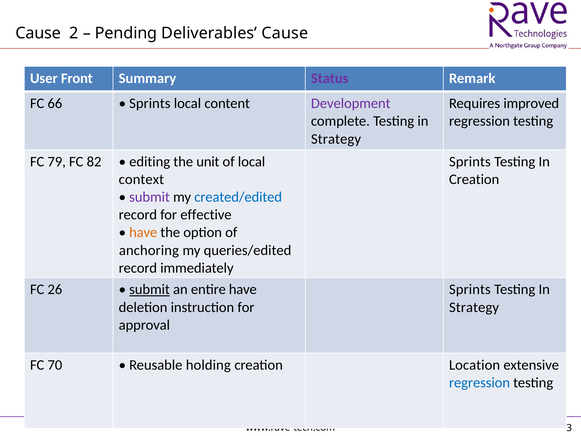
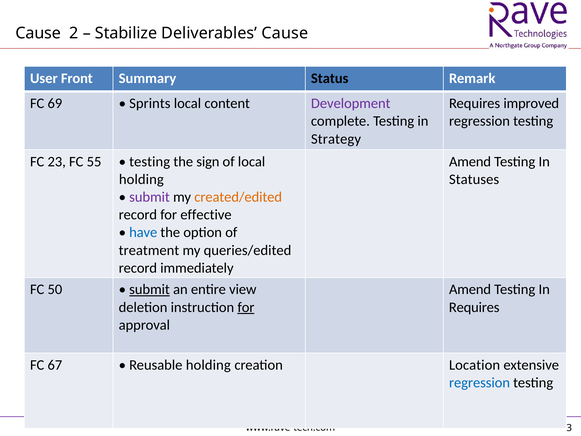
Pending: Pending -> Stabilize
Status colour: purple -> black
66: 66 -> 69
79: 79 -> 23
82: 82 -> 55
editing at (150, 161): editing -> testing
unit: unit -> sign
Sprints at (470, 161): Sprints -> Amend
context at (141, 179): context -> holding
Creation at (474, 179): Creation -> Statuses
created/edited colour: blue -> orange
have at (143, 232) colour: orange -> blue
anchoring: anchoring -> treatment
26: 26 -> 50
entire have: have -> view
Sprints at (470, 289): Sprints -> Amend
for at (246, 307) underline: none -> present
Strategy at (474, 307): Strategy -> Requires
70: 70 -> 67
